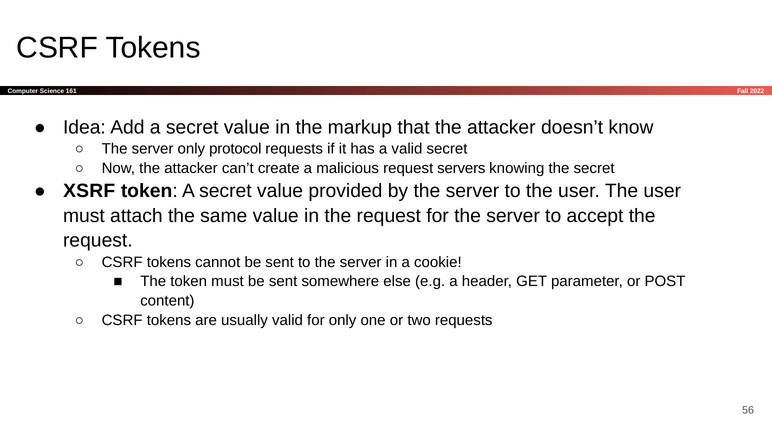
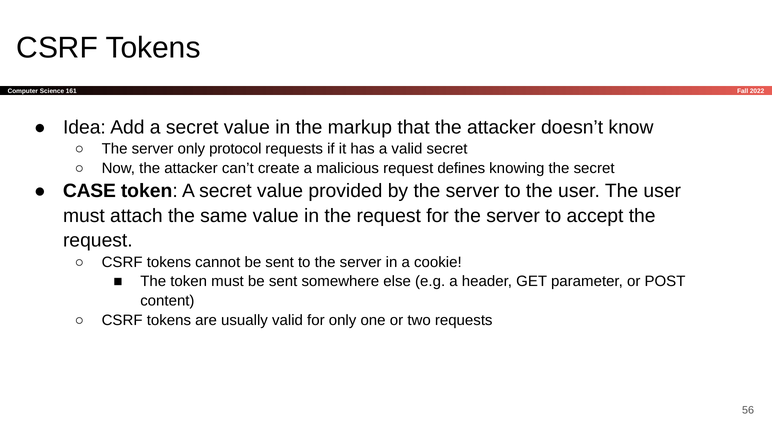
servers: servers -> defines
XSRF: XSRF -> CASE
